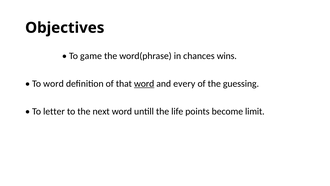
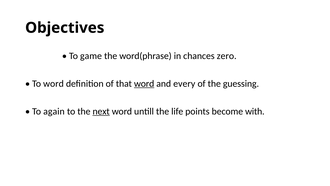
wins: wins -> zero
letter: letter -> again
next underline: none -> present
limit: limit -> with
